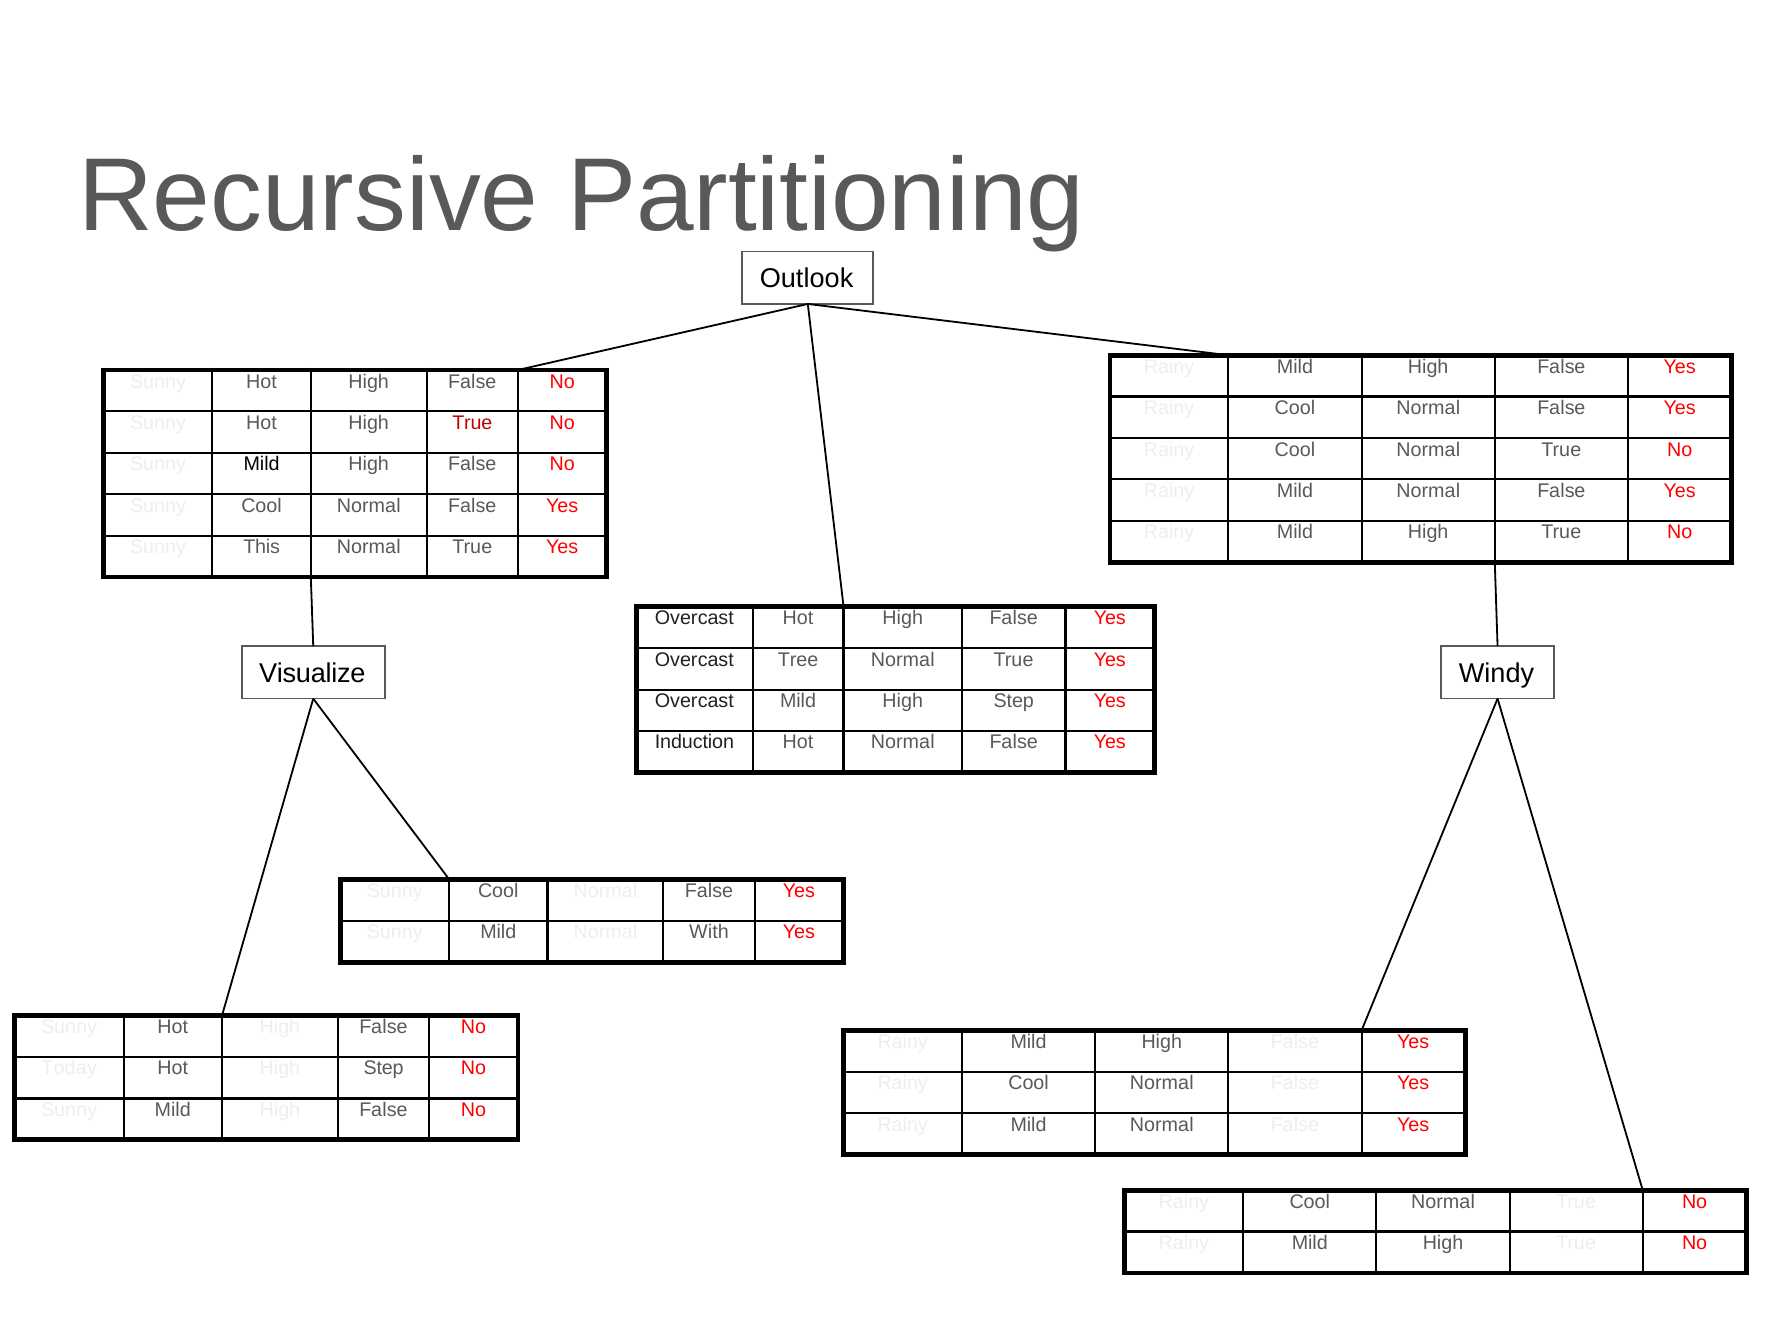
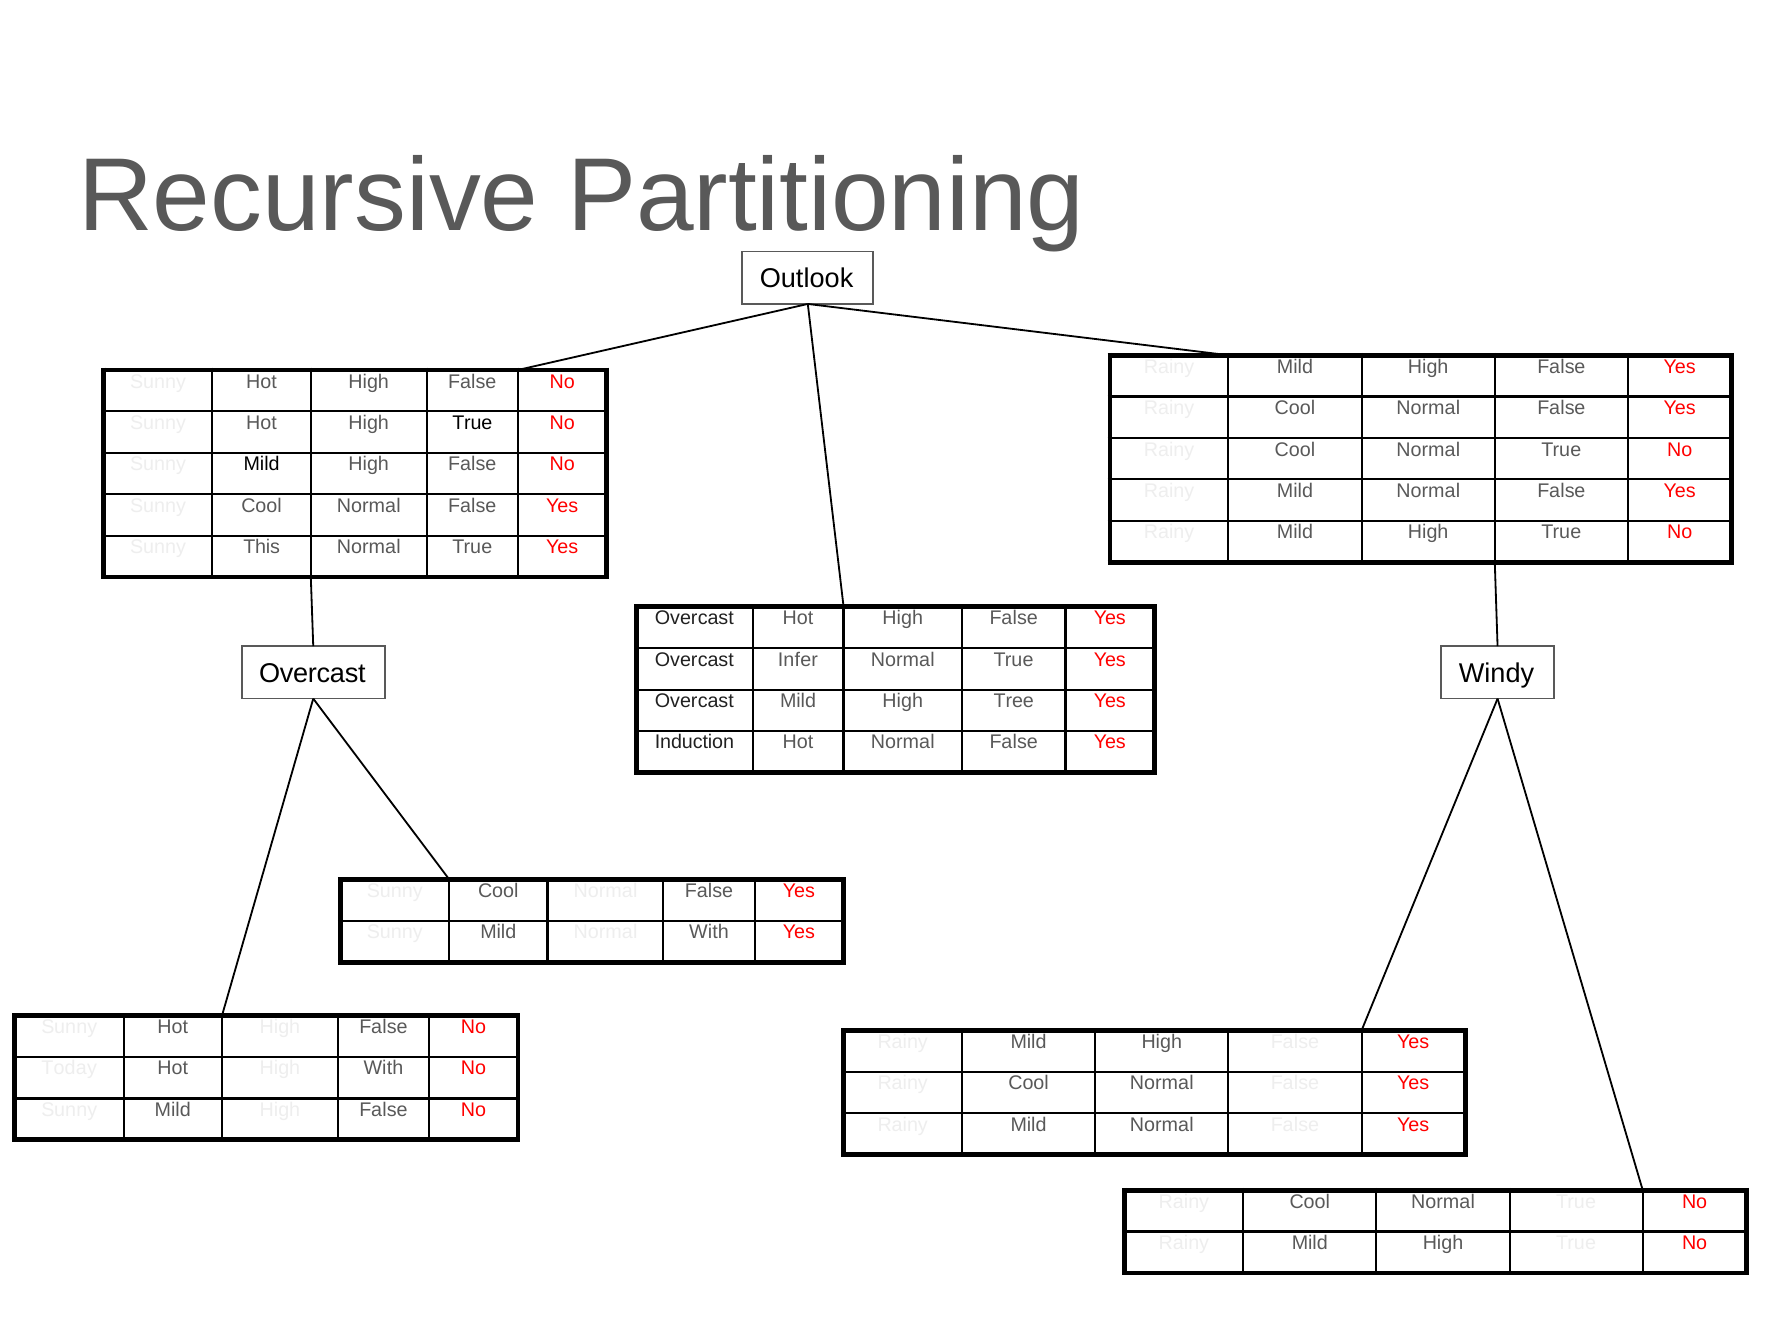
True at (472, 423) colour: red -> black
Tree: Tree -> Infer
Visualize at (312, 673): Visualize -> Overcast
Mild High Step: Step -> Tree
Hot High Step: Step -> With
